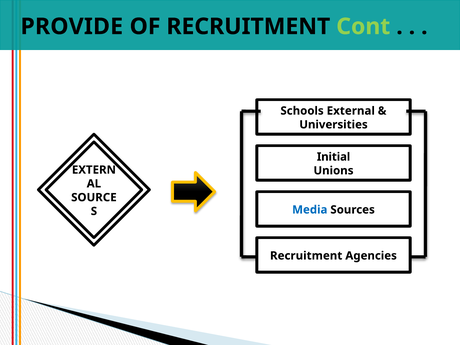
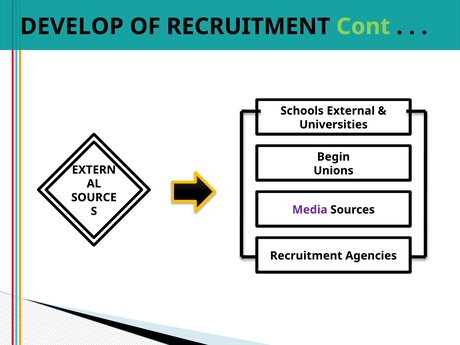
PROVIDE: PROVIDE -> DEVELOP
Initial: Initial -> Begin
Media colour: blue -> purple
